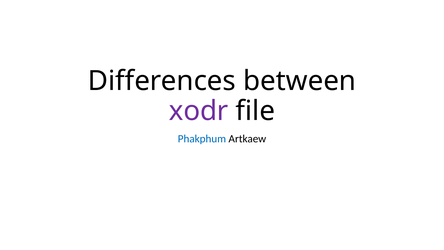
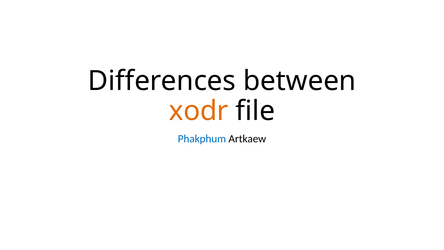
xodr colour: purple -> orange
